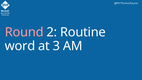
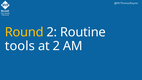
Round colour: pink -> yellow
word: word -> tools
at 3: 3 -> 2
